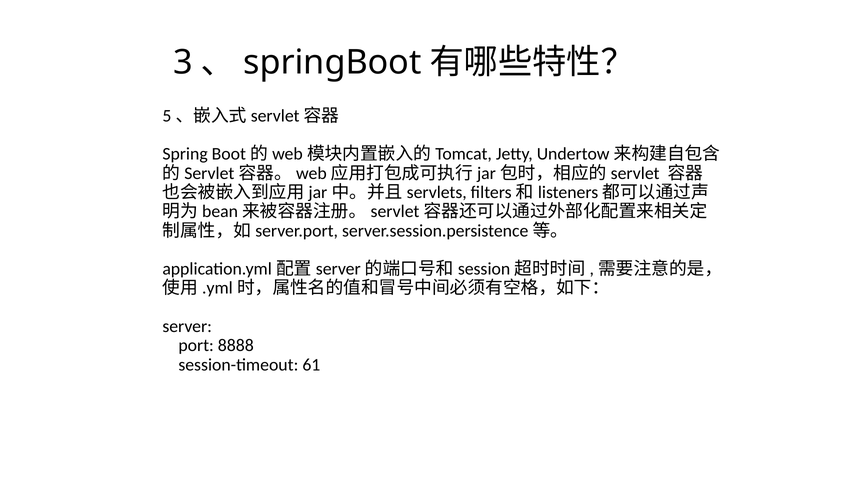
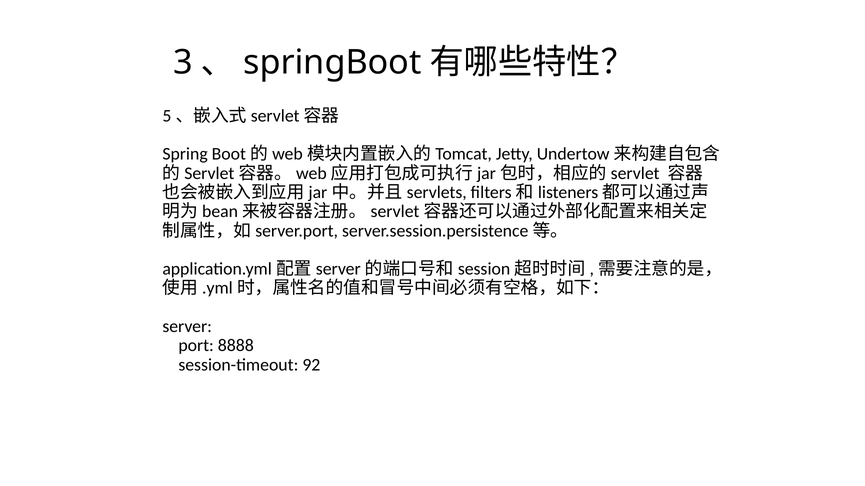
61: 61 -> 92
